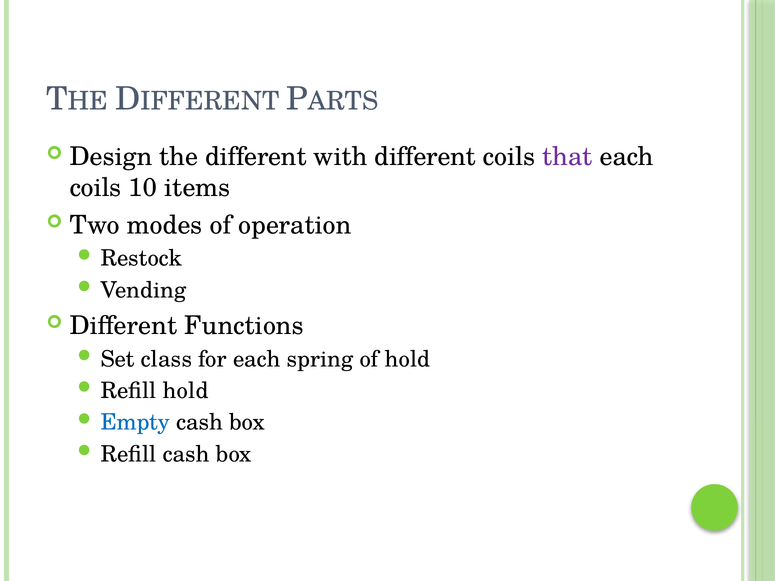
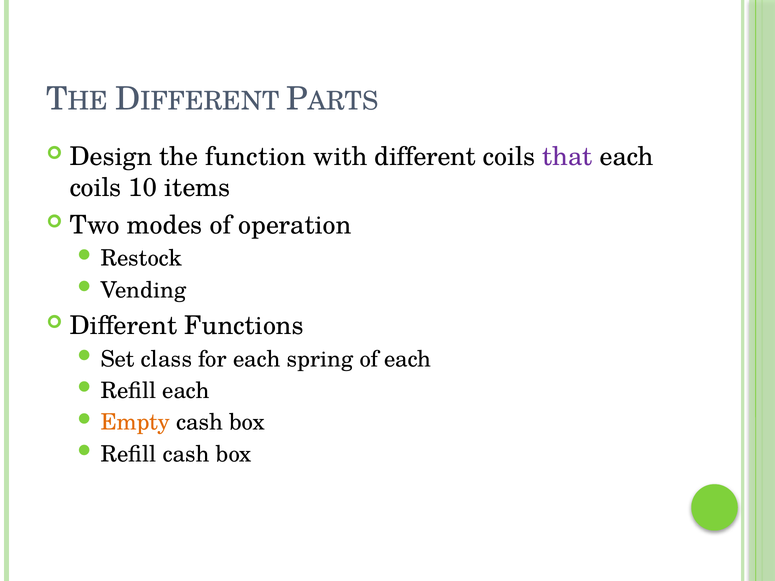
the different: different -> function
of hold: hold -> each
Refill hold: hold -> each
Empty colour: blue -> orange
